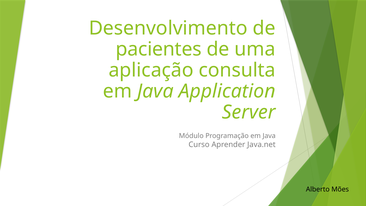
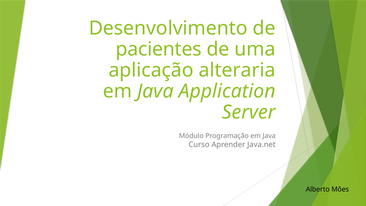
consulta: consulta -> alteraria
